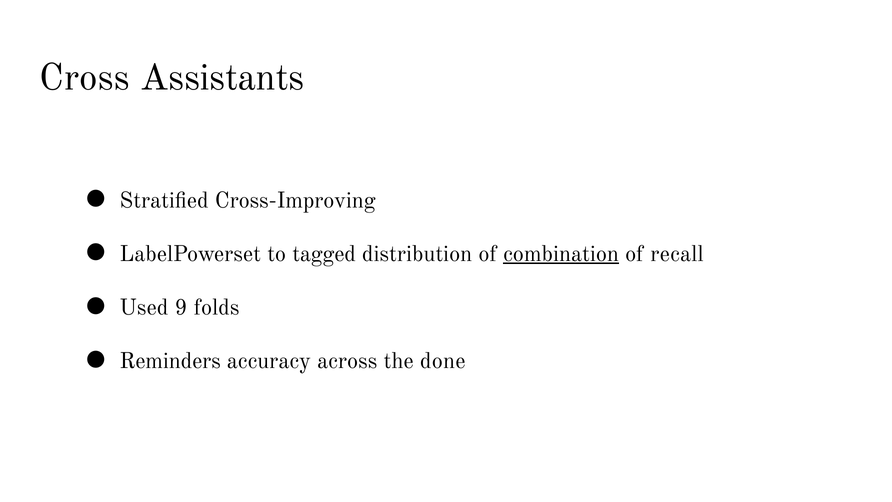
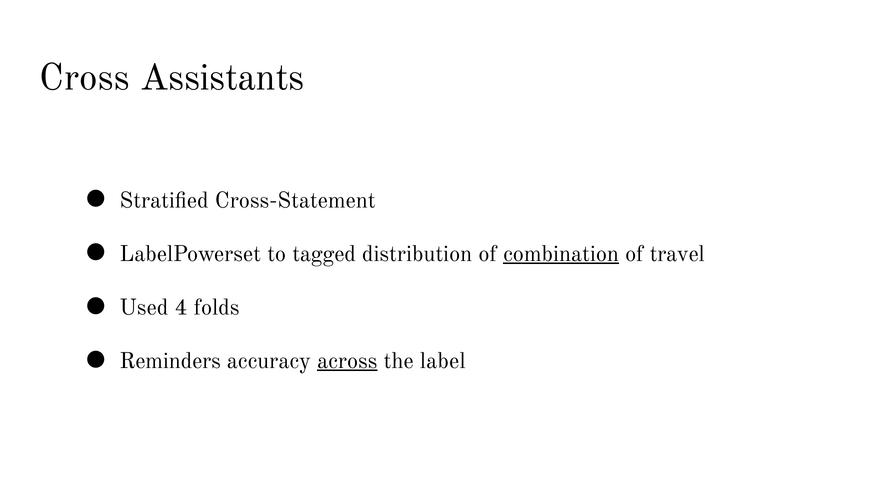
Cross-Improving: Cross-Improving -> Cross-Statement
recall: recall -> travel
9: 9 -> 4
across underline: none -> present
done: done -> label
